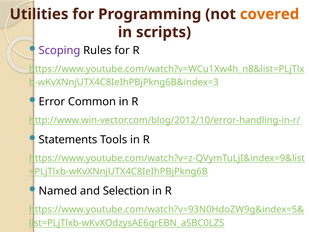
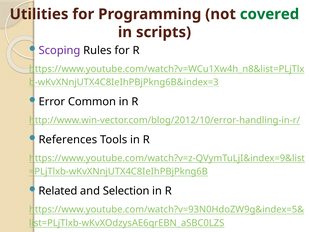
covered colour: orange -> green
Statements: Statements -> References
Named: Named -> Related
